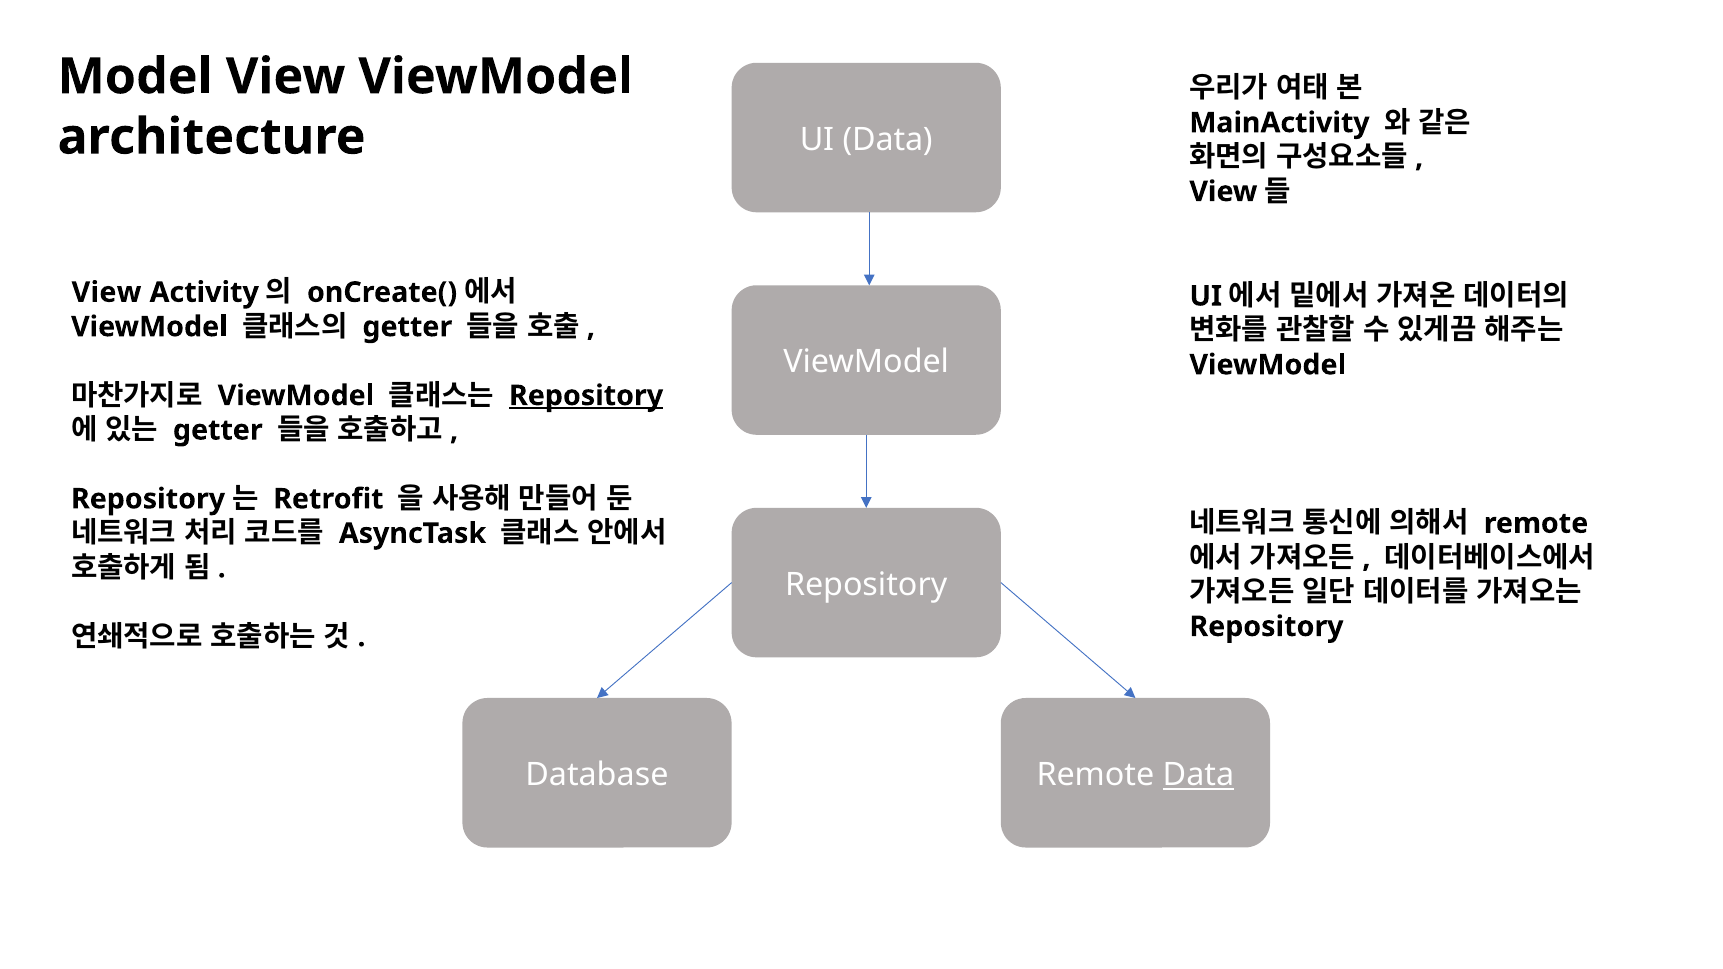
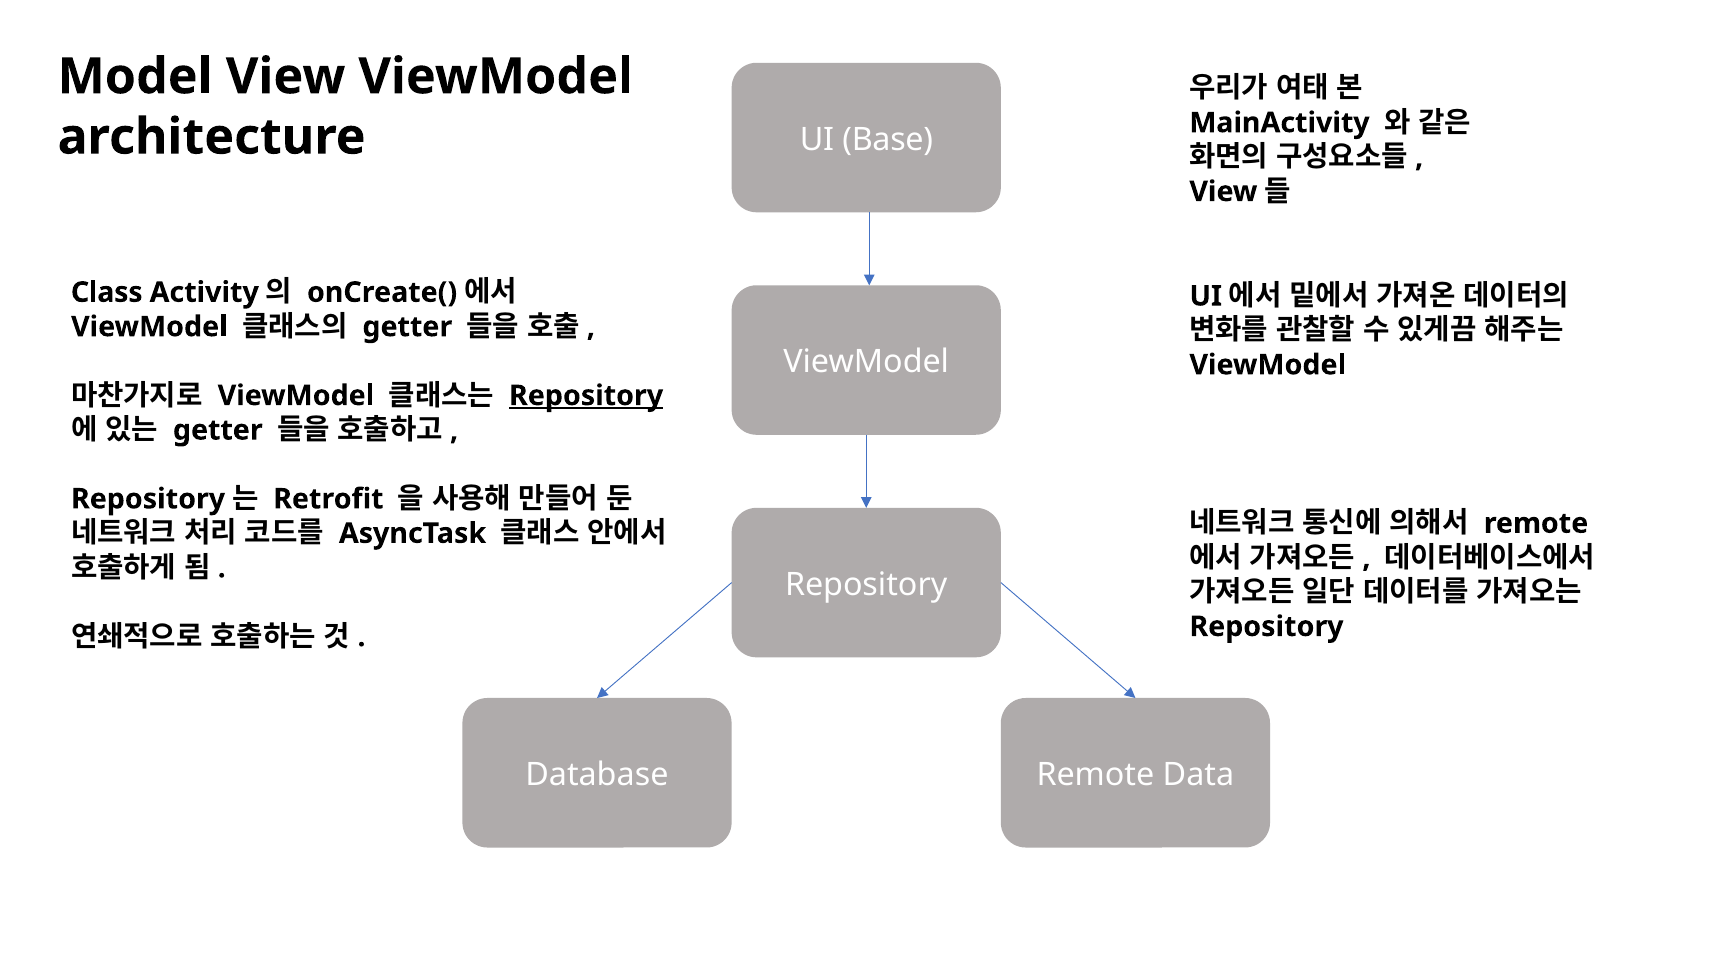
UI Data: Data -> Base
View at (106, 292): View -> Class
Data at (1198, 775) underline: present -> none
